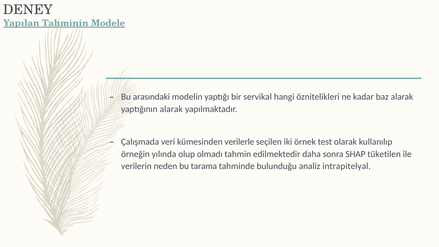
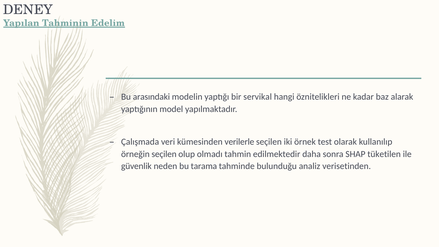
Modele: Modele -> Edelim
yaptığının alarak: alarak -> model
örneğin yılında: yılında -> seçilen
verilerin: verilerin -> güvenlik
intrapitelyal: intrapitelyal -> verisetinden
